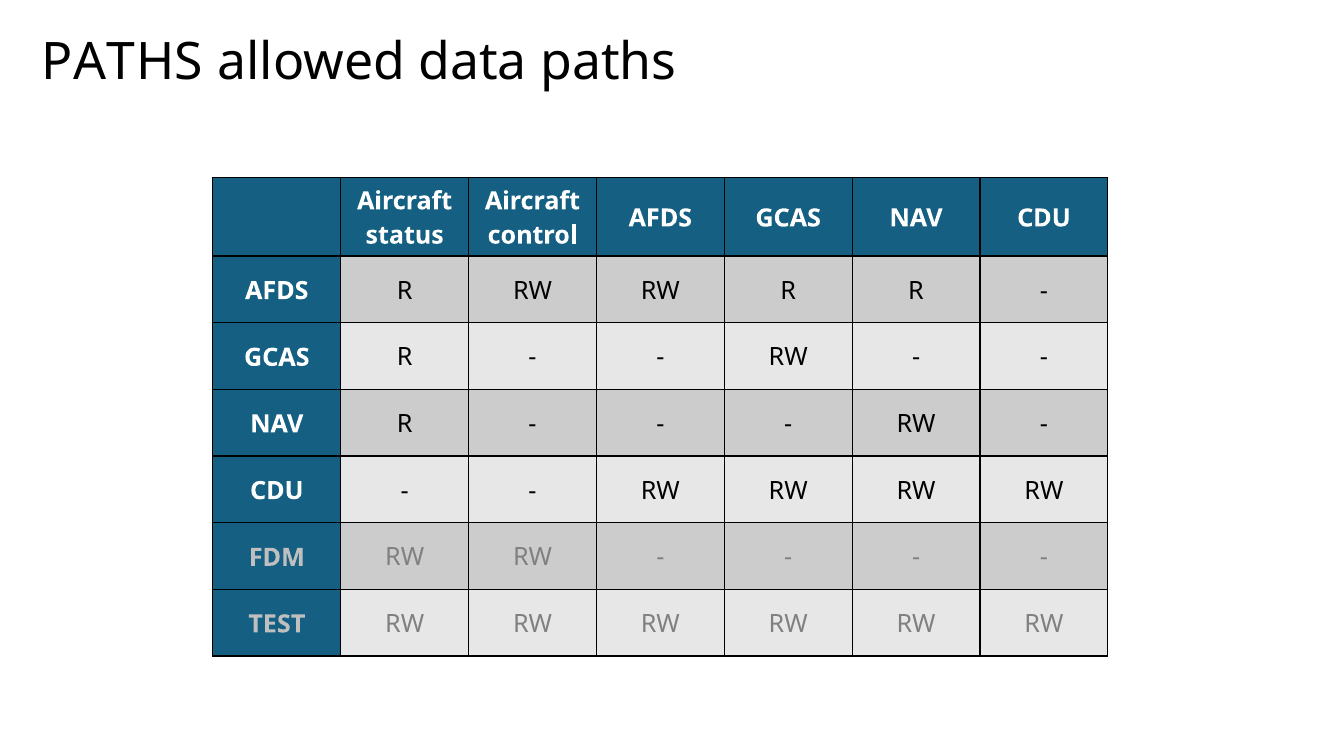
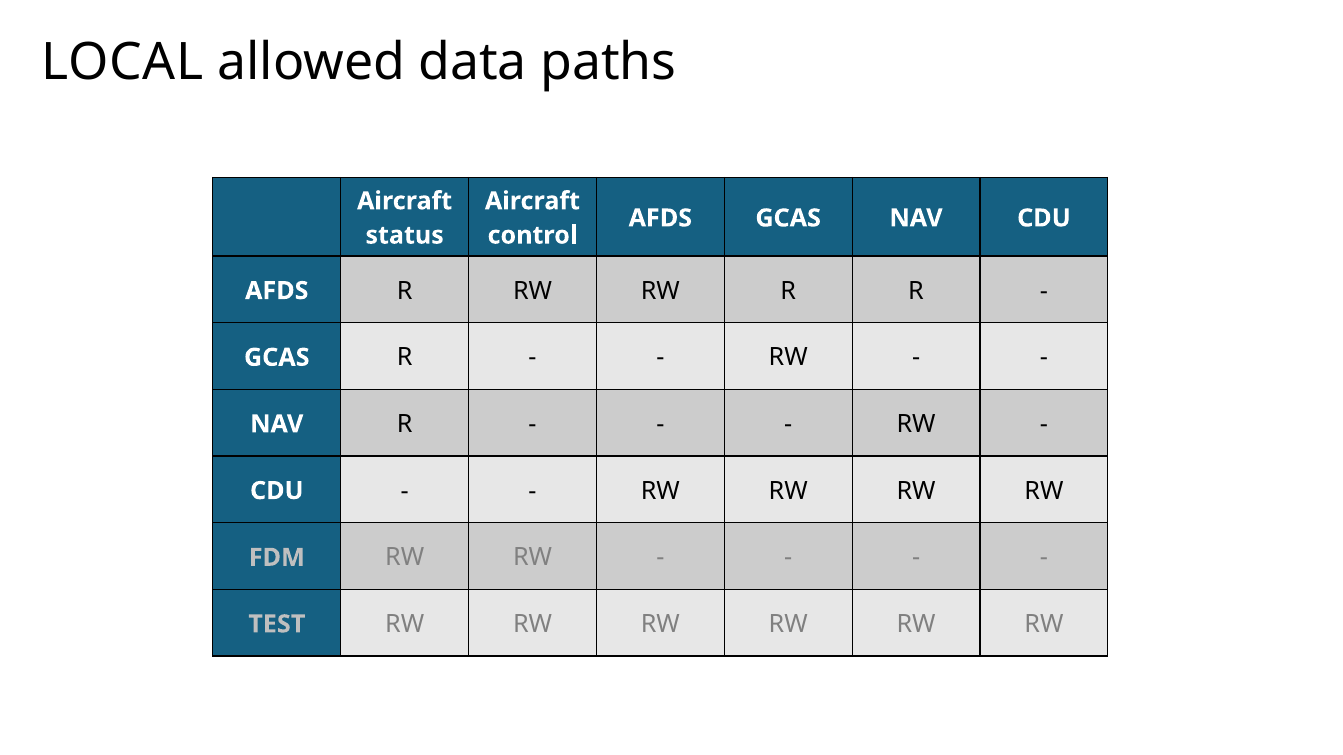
PATHS at (122, 63): PATHS -> LOCAL
